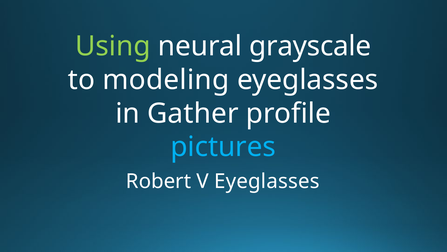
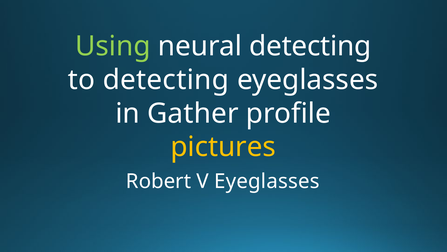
neural grayscale: grayscale -> detecting
to modeling: modeling -> detecting
pictures colour: light blue -> yellow
